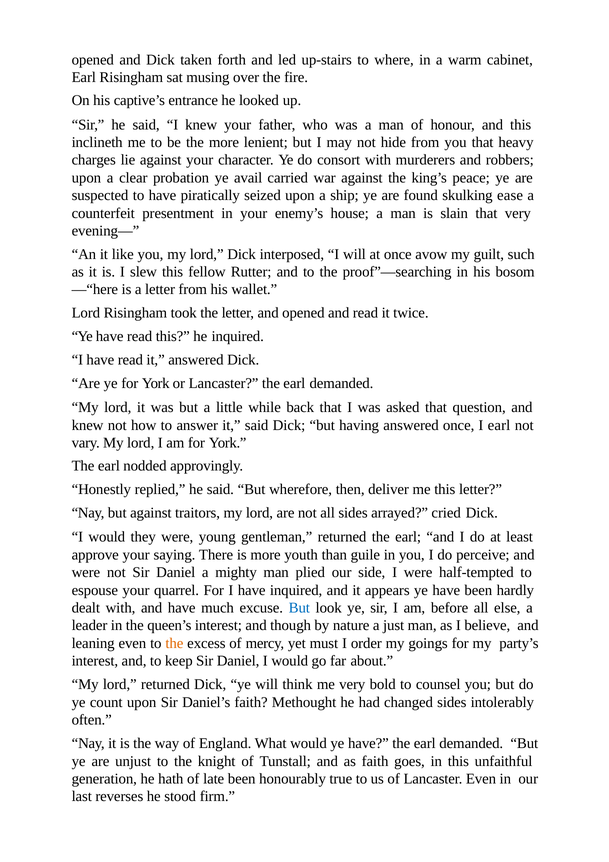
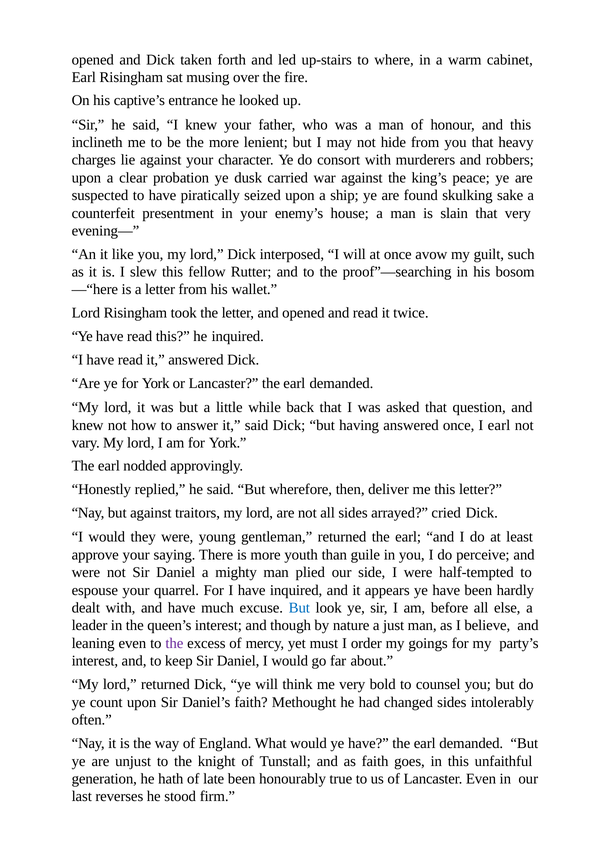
avail: avail -> dusk
ease: ease -> sake
the at (174, 643) colour: orange -> purple
